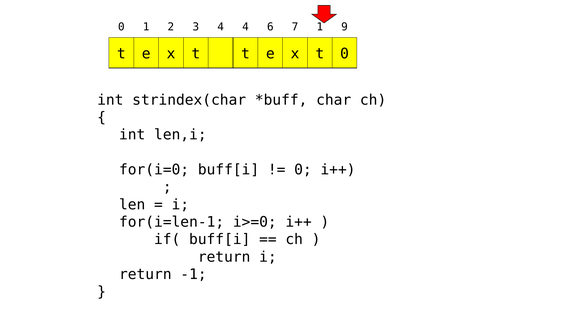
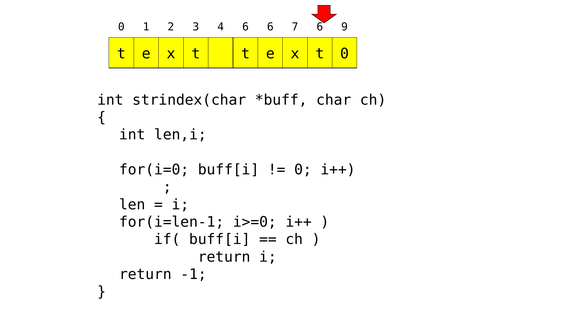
4 4: 4 -> 6
7 1: 1 -> 6
